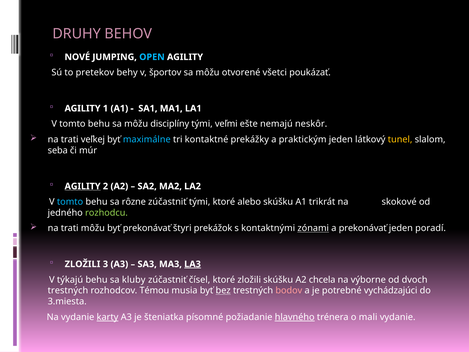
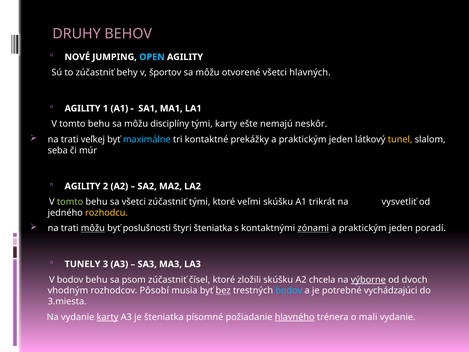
to pretekov: pretekov -> zúčastniť
poukázať: poukázať -> hlavných
tými veľmi: veľmi -> karty
AGILITY at (83, 186) underline: present -> none
tomto at (70, 202) colour: light blue -> light green
sa rôzne: rôzne -> všetci
alebo: alebo -> veľmi
skokové: skokové -> vysvetliť
rozhodcu colour: light green -> yellow
môžu at (93, 228) underline: none -> present
byť prekonávať: prekonávať -> poslušnosti
štyri prekážok: prekážok -> šteniatka
prekonávať at (363, 228): prekonávať -> praktickým
ZLOŽILI at (83, 264): ZLOŽILI -> TUNELY
LA3 underline: present -> none
V týkajú: týkajú -> bodov
kluby: kluby -> psom
výborne underline: none -> present
trestných at (68, 290): trestných -> vhodným
Témou: Témou -> Pôsobí
bodov at (289, 290) colour: pink -> light blue
